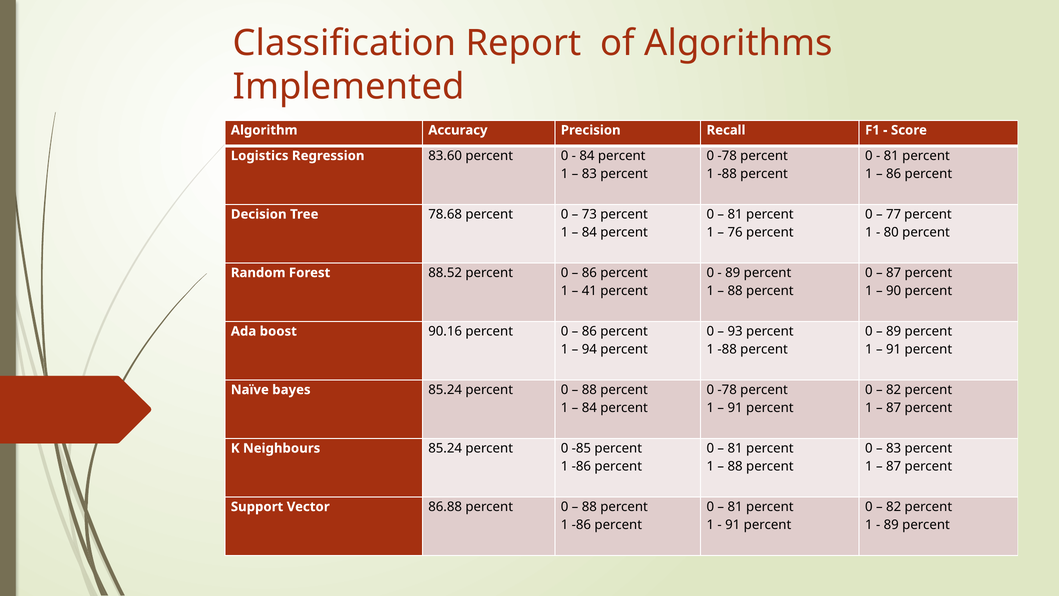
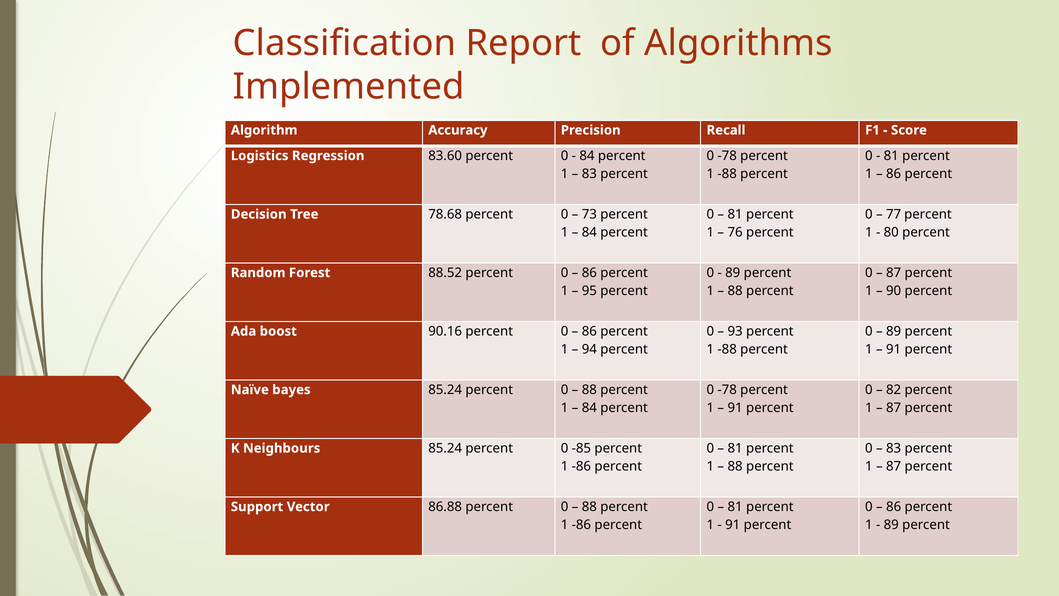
41: 41 -> 95
82 at (894, 507): 82 -> 86
